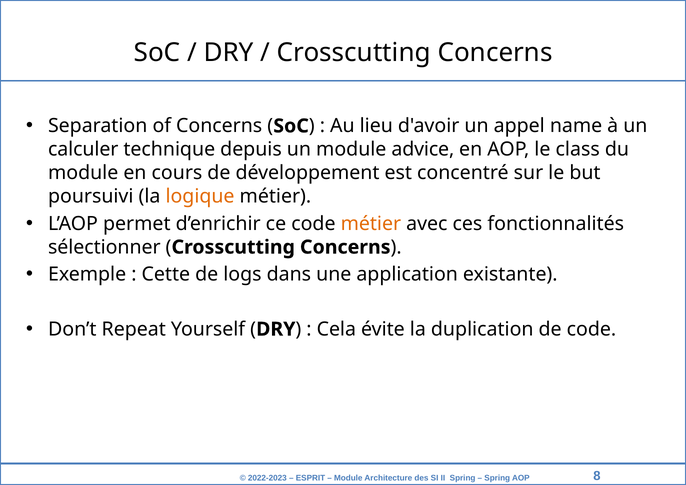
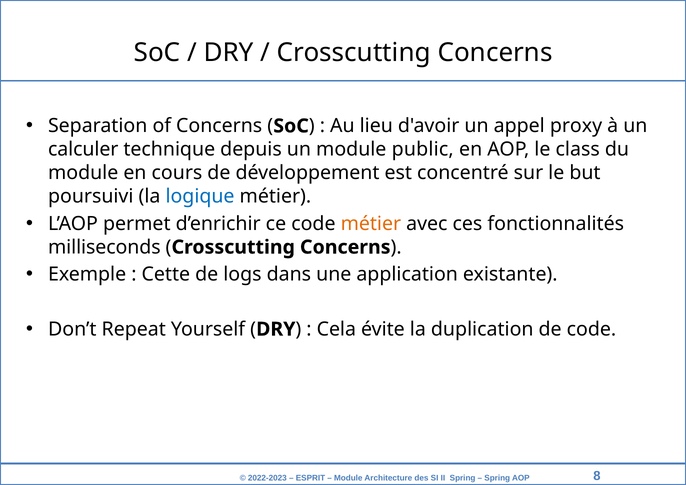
name: name -> proxy
advice: advice -> public
logique colour: orange -> blue
sélectionner: sélectionner -> milliseconds
